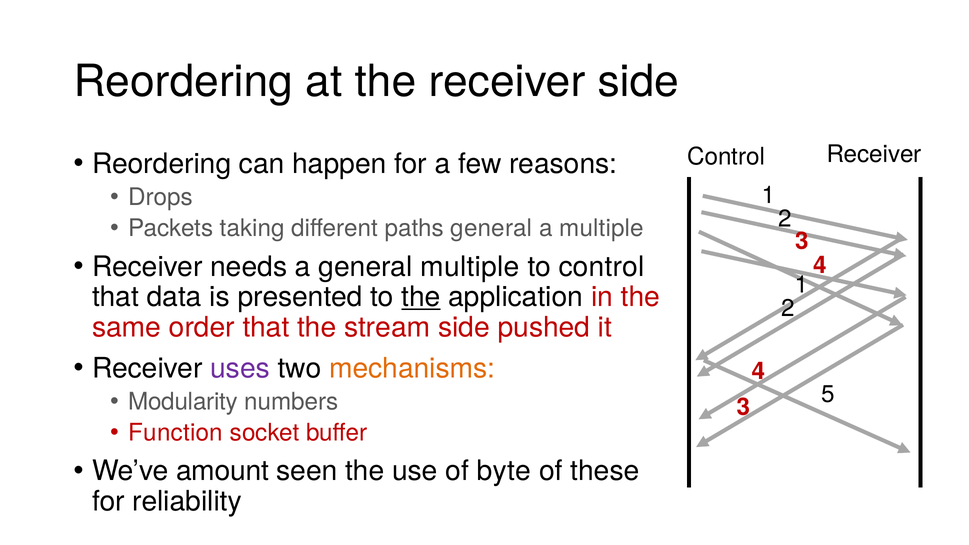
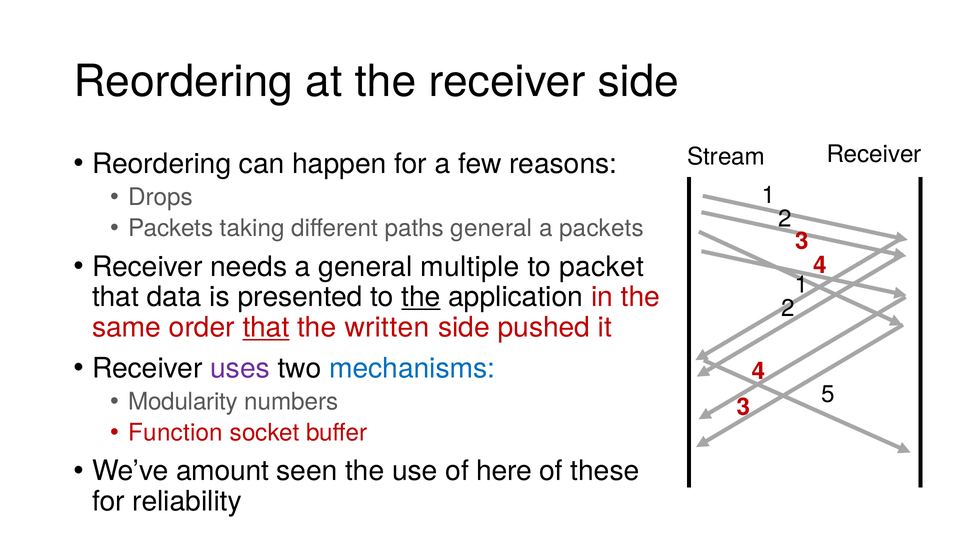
Control at (726, 157): Control -> Stream
a multiple: multiple -> packets
to control: control -> packet
that at (266, 328) underline: none -> present
stream: stream -> written
mechanisms colour: orange -> blue
byte: byte -> here
